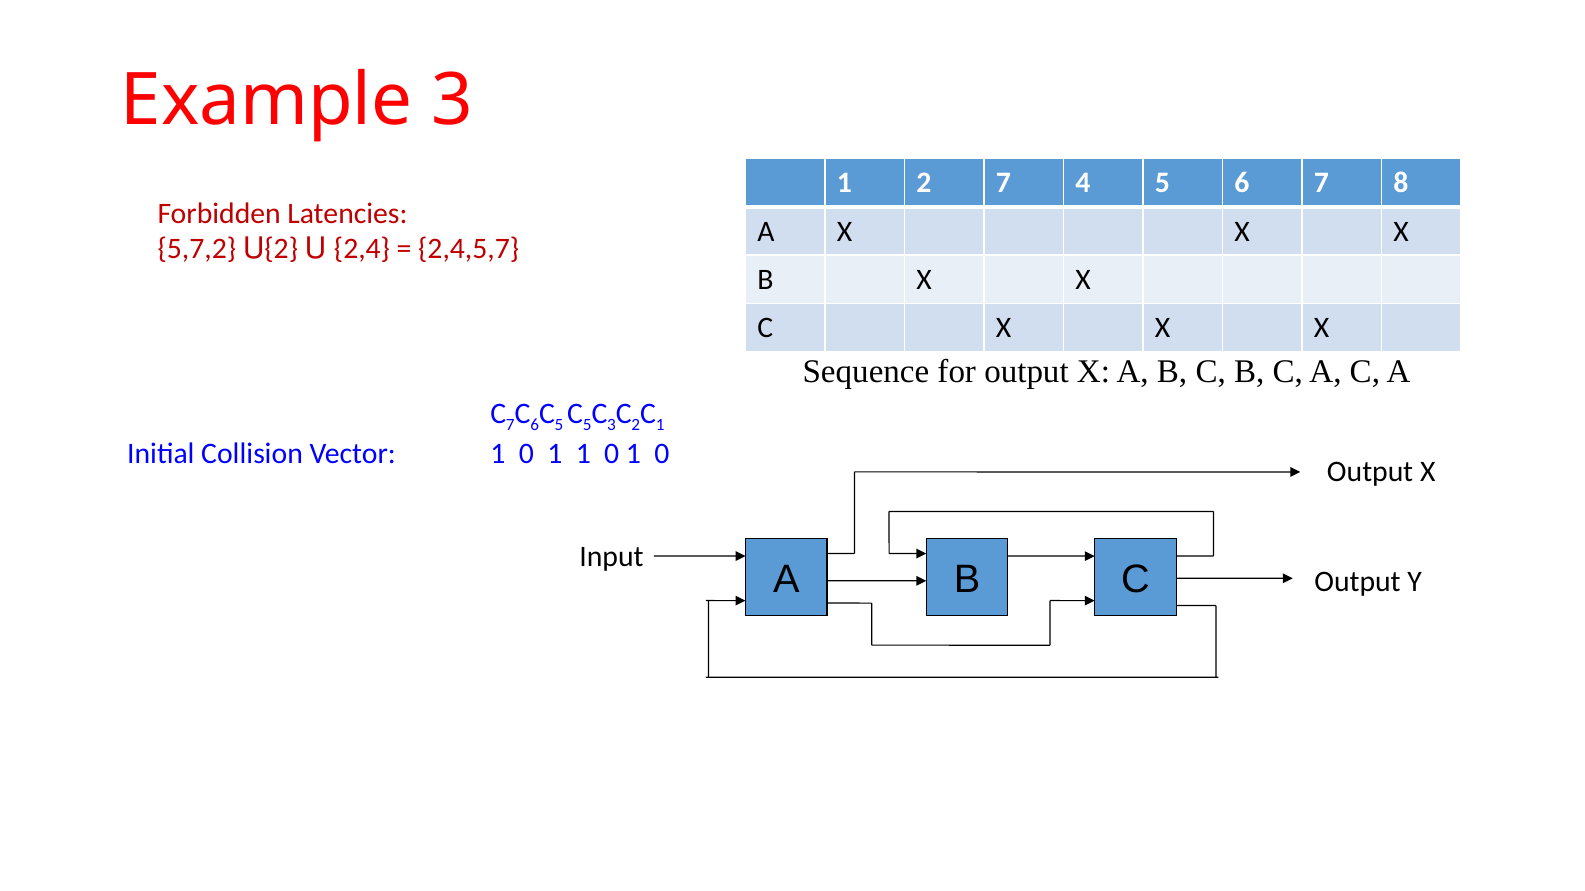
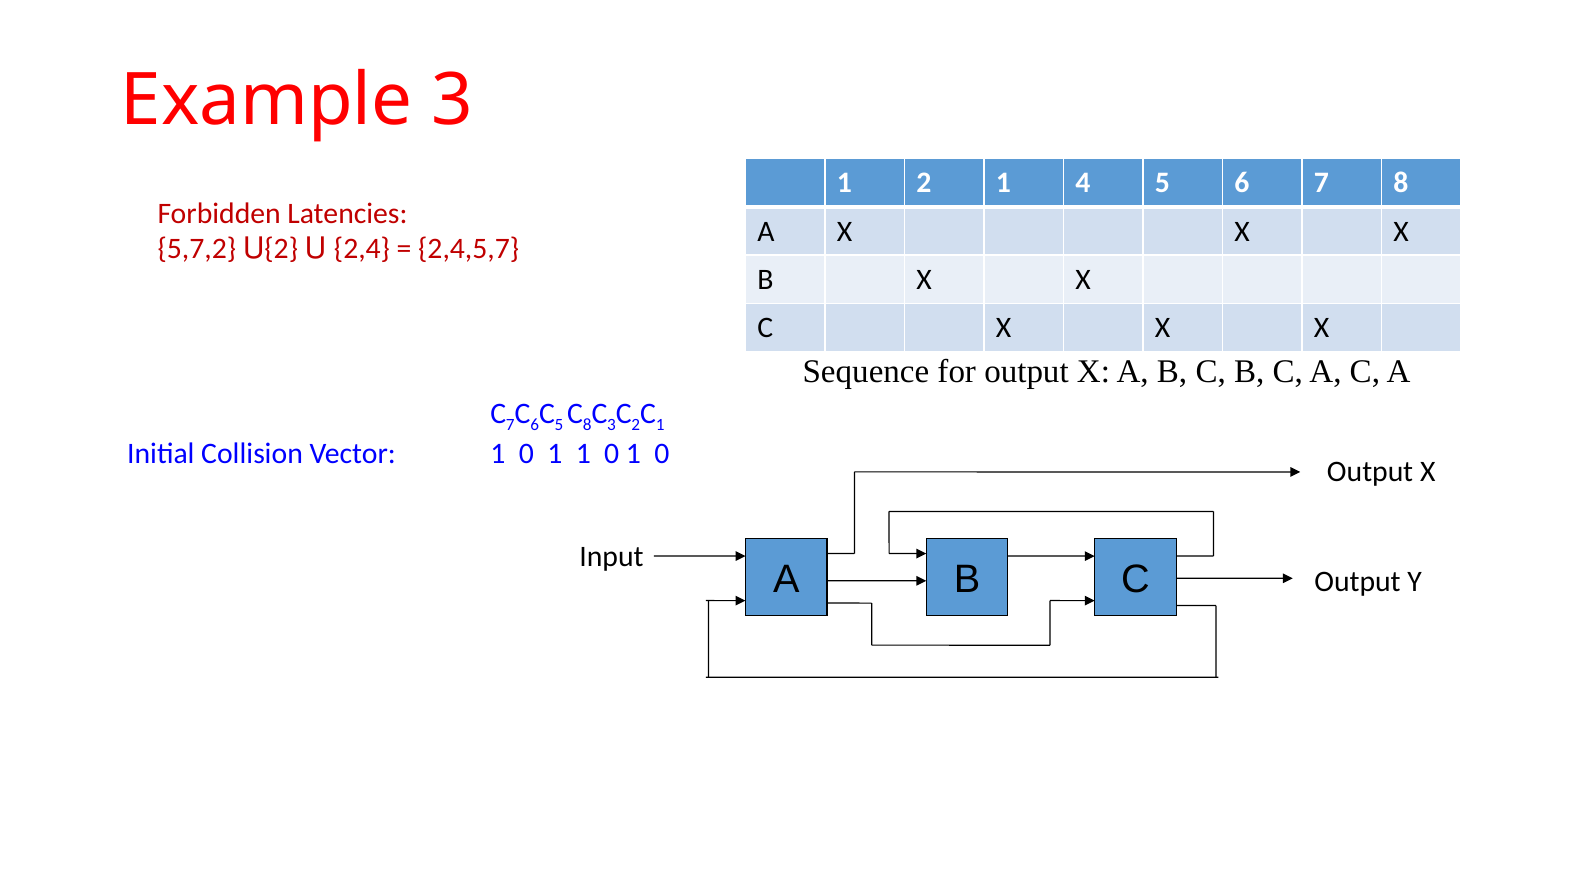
2 7: 7 -> 1
5 C 5: 5 -> 8
